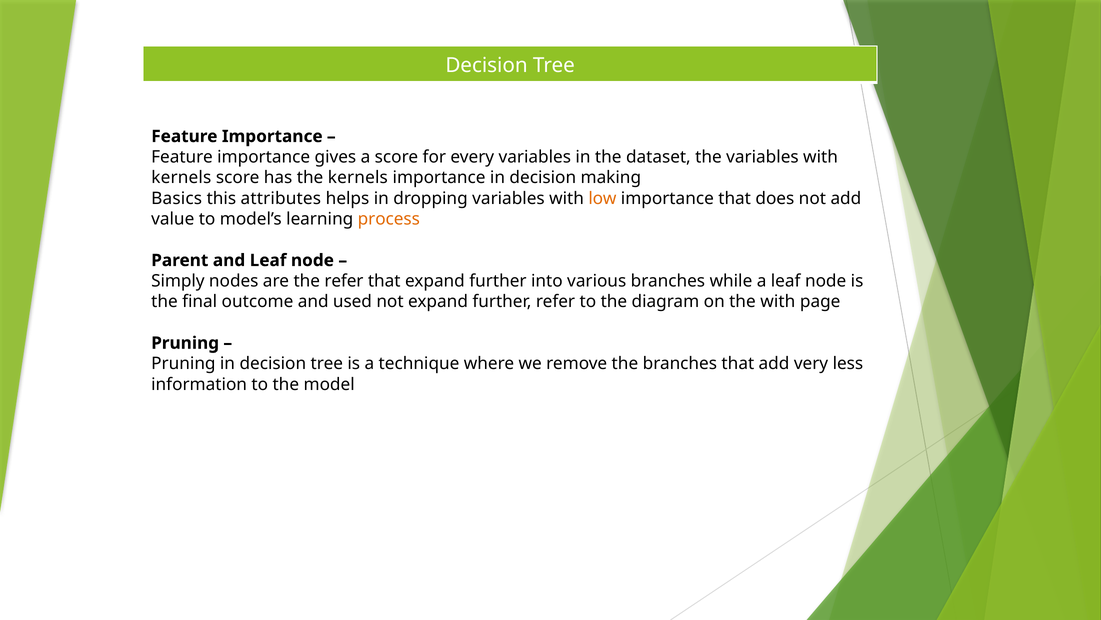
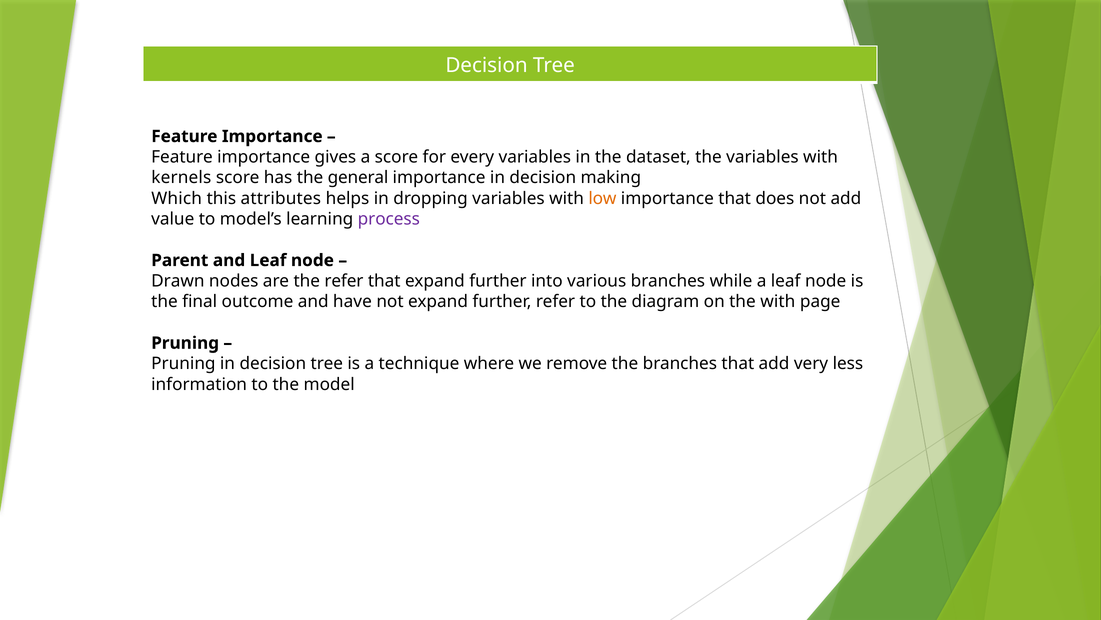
the kernels: kernels -> general
Basics: Basics -> Which
process colour: orange -> purple
Simply: Simply -> Drawn
used: used -> have
